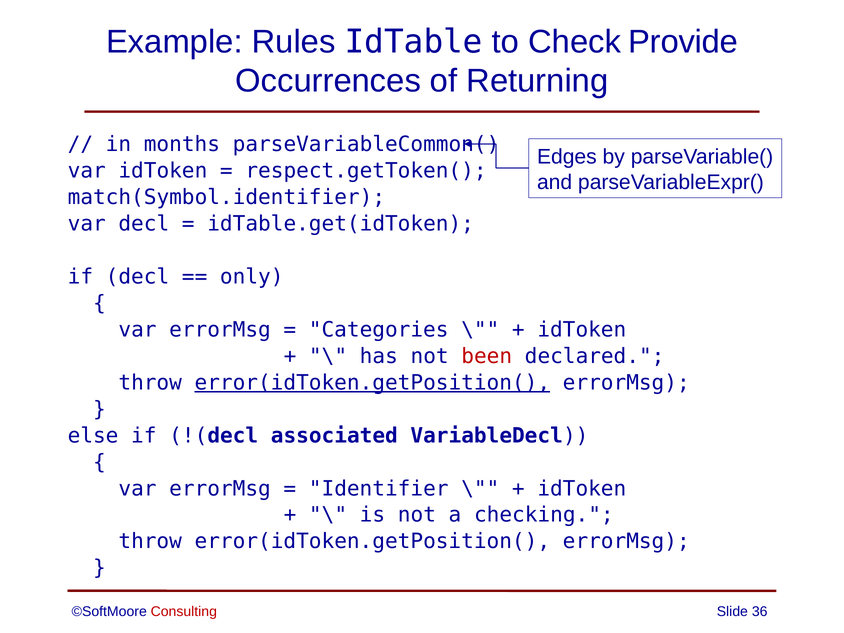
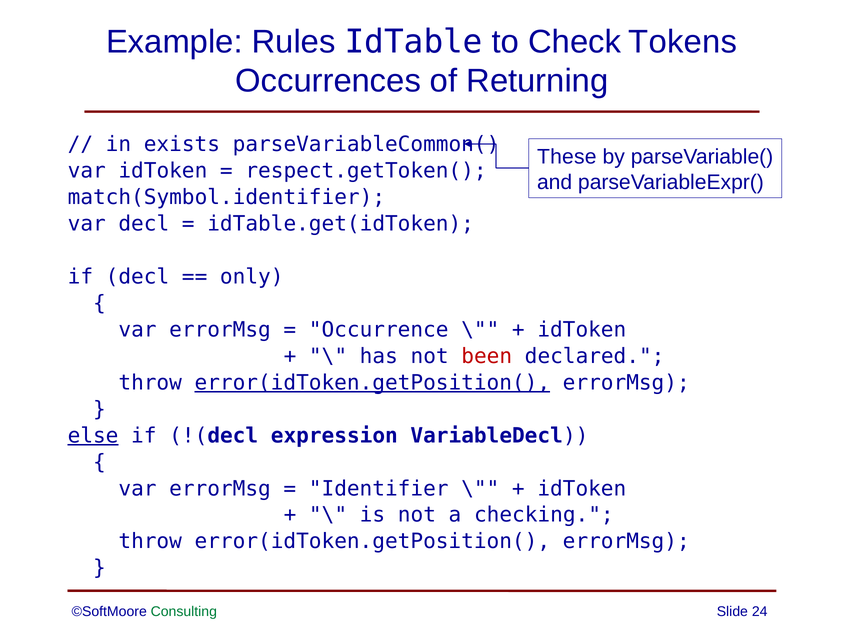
Provide: Provide -> Tokens
months: months -> exists
Edges: Edges -> These
Categories: Categories -> Occurrence
else underline: none -> present
associated: associated -> expression
Consulting colour: red -> green
36: 36 -> 24
